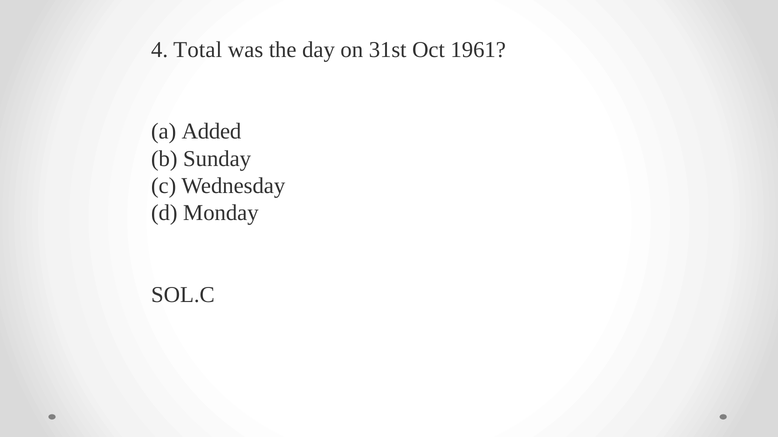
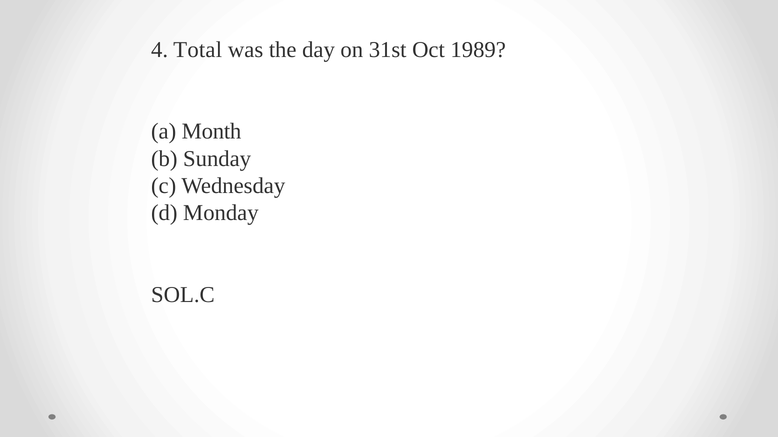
1961: 1961 -> 1989
Added: Added -> Month
